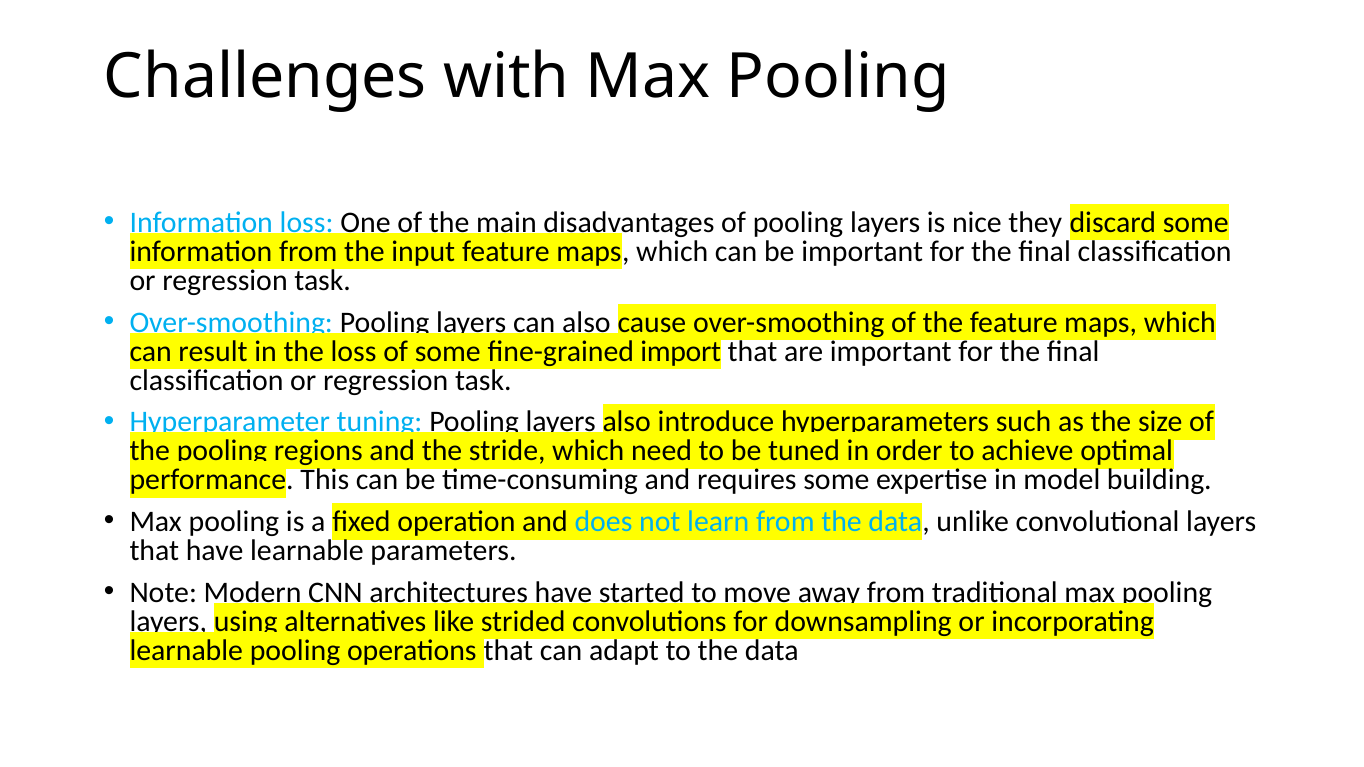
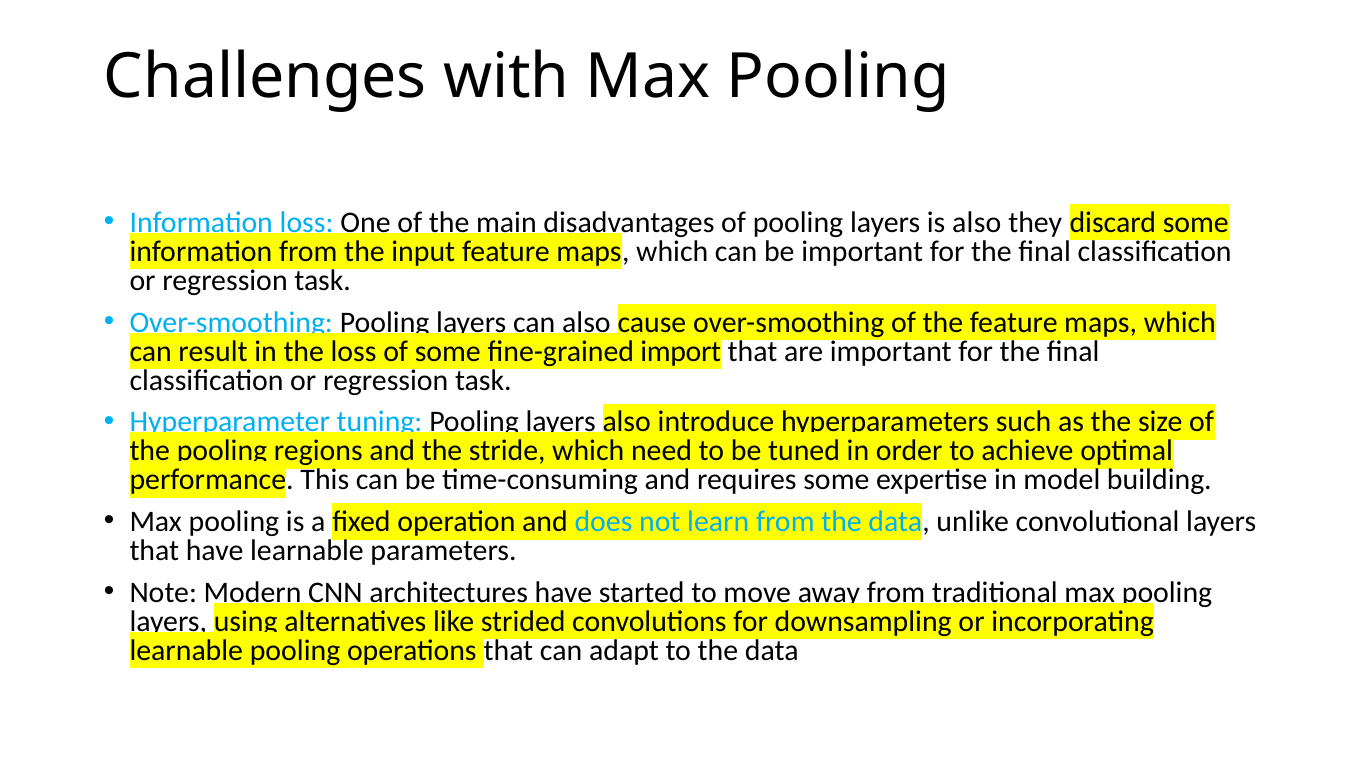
is nice: nice -> also
